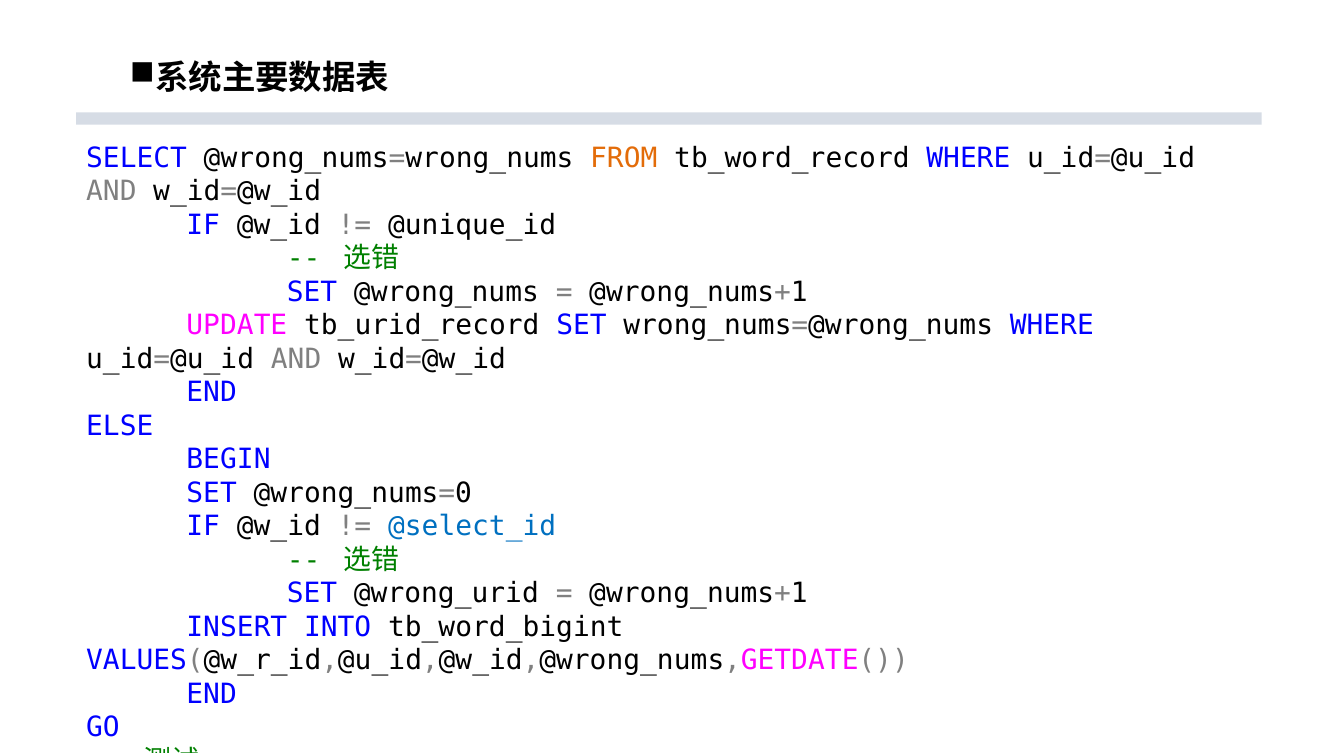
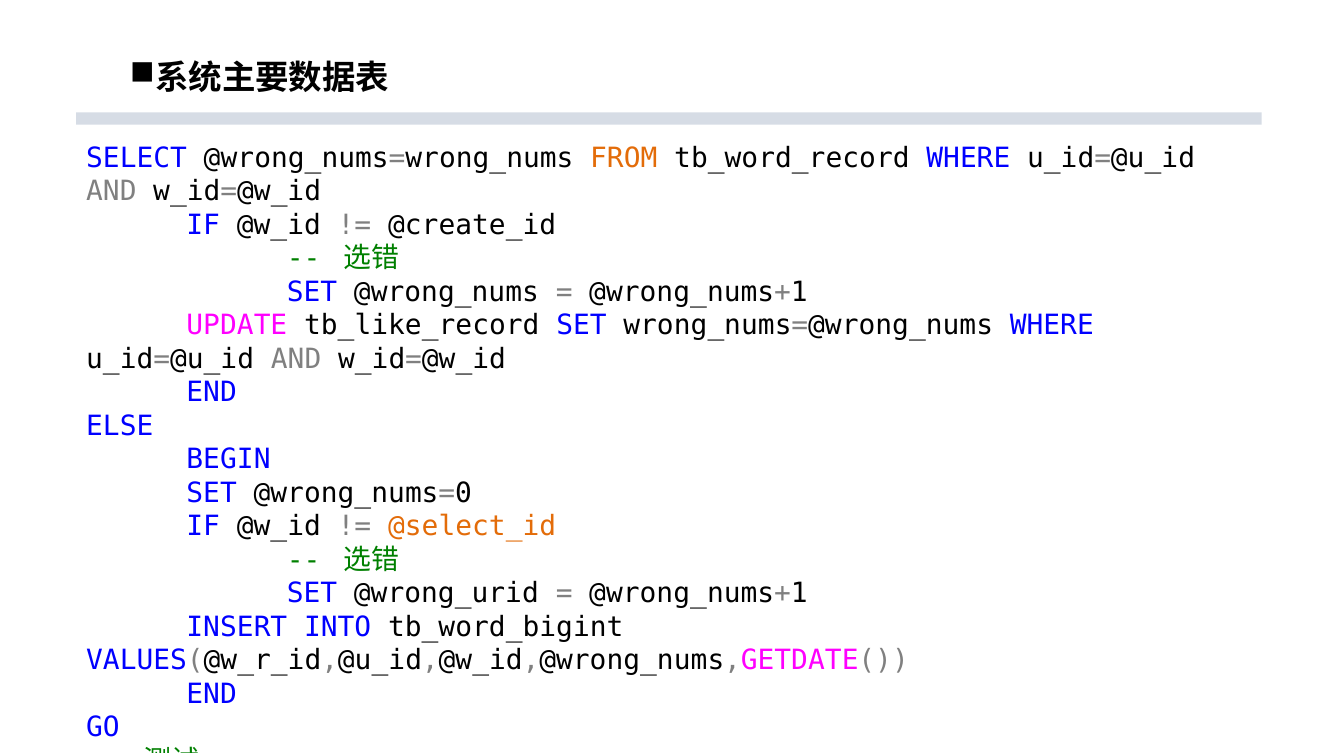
@unique_id: @unique_id -> @create_id
tb_urid_record: tb_urid_record -> tb_like_record
@select_id colour: blue -> orange
